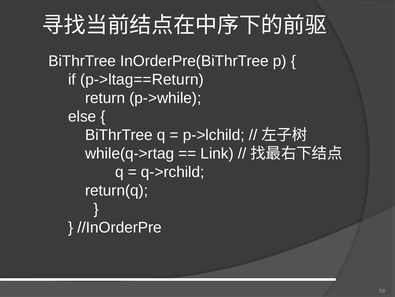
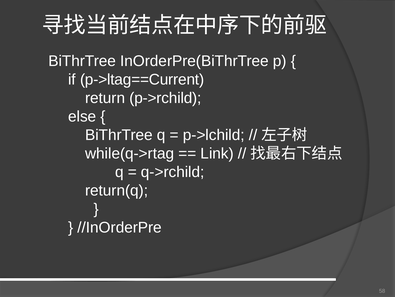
p->ltag==Return: p->ltag==Return -> p->ltag==Current
p->while: p->while -> p->rchild
